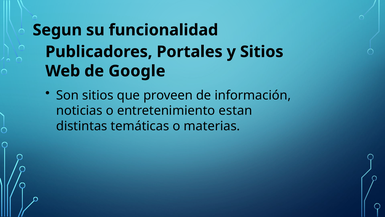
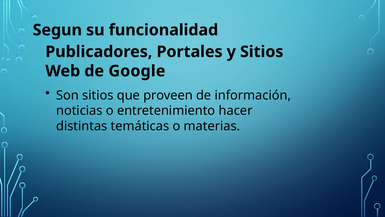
estan: estan -> hacer
